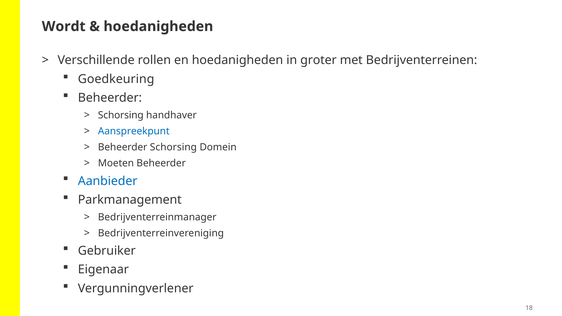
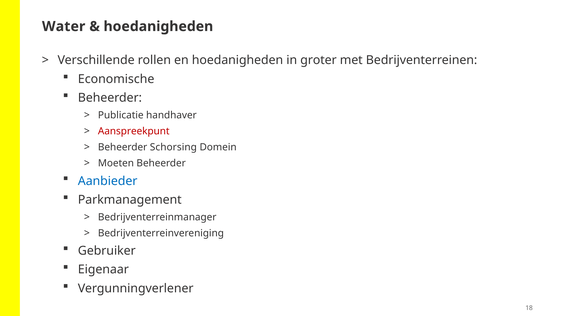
Wordt: Wordt -> Water
Goedkeuring: Goedkeuring -> Economische
Schorsing at (121, 115): Schorsing -> Publicatie
Aanspreekpunt colour: blue -> red
